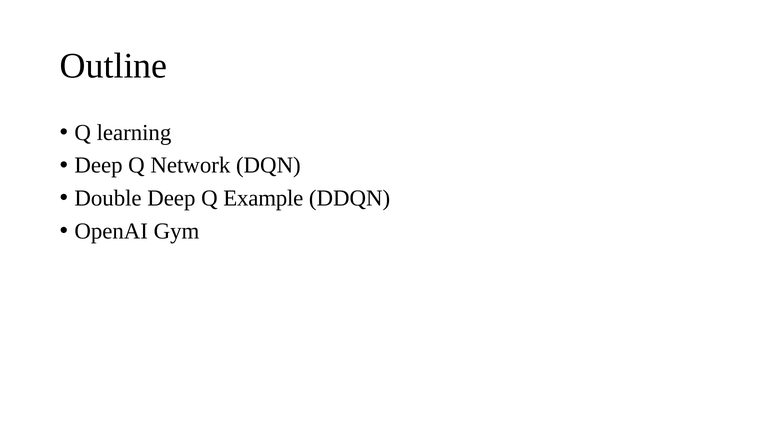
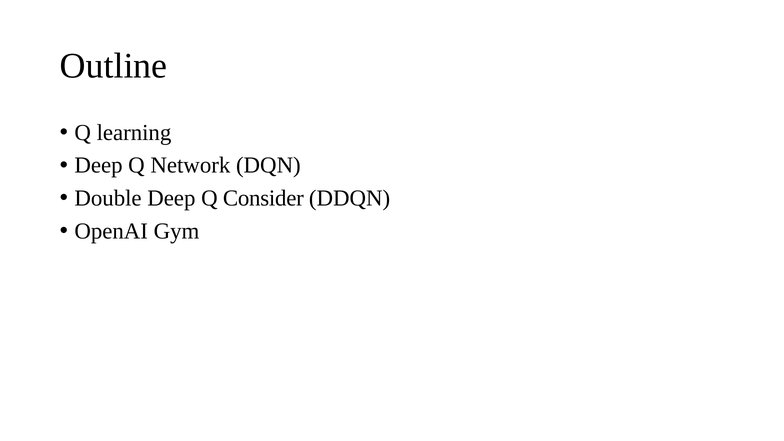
Example: Example -> Consider
